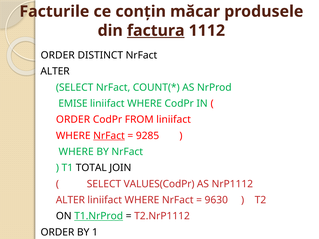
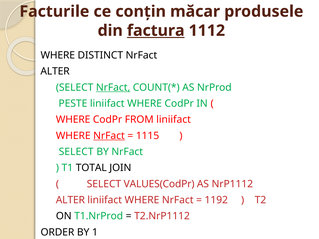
ORDER at (58, 55): ORDER -> WHERE
NrFact at (113, 88) underline: none -> present
EMISE: EMISE -> PESTE
ORDER at (73, 120): ORDER -> WHERE
9285: 9285 -> 1115
WHERE at (76, 152): WHERE -> SELECT
9630: 9630 -> 1192
T1.NrProd underline: present -> none
